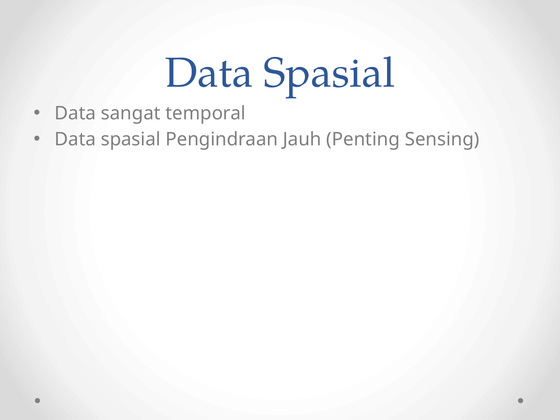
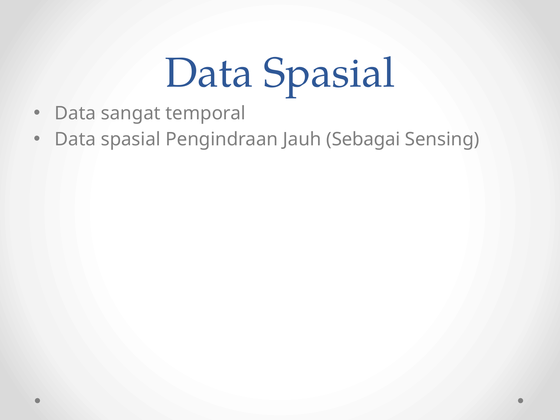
Penting: Penting -> Sebagai
